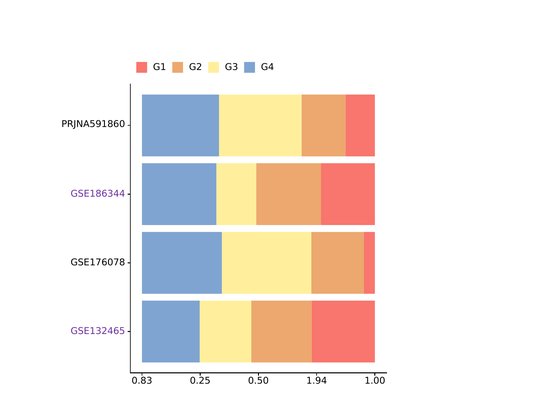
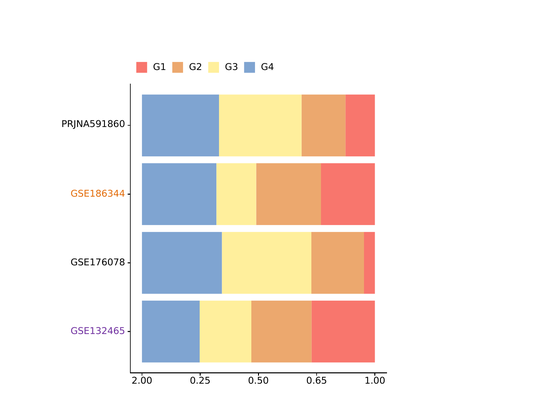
GSE186344 colour: purple -> orange
0.83: 0.83 -> 2.00
1.94: 1.94 -> 0.65
